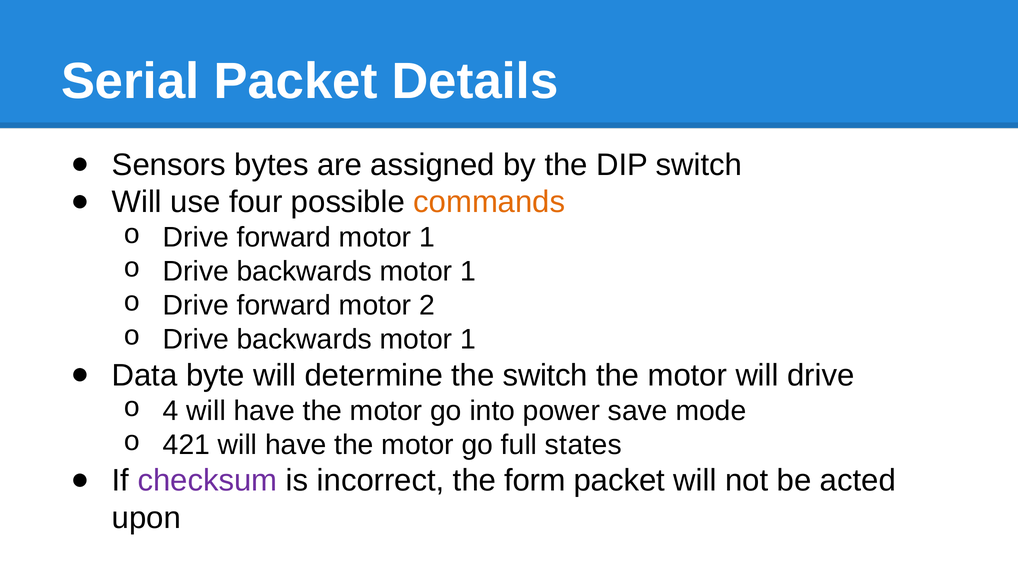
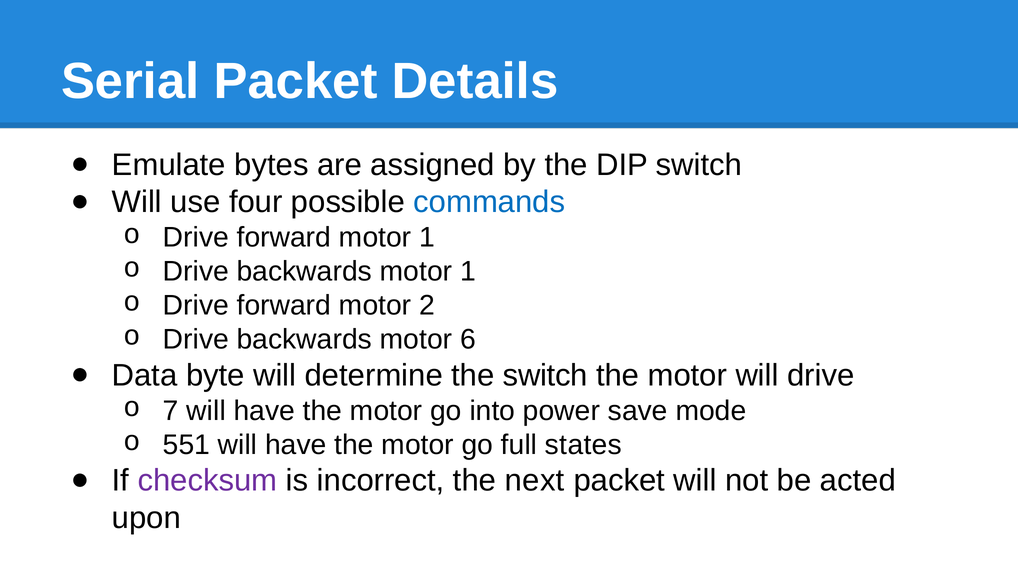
Sensors: Sensors -> Emulate
commands colour: orange -> blue
1 at (468, 339): 1 -> 6
4: 4 -> 7
421: 421 -> 551
form: form -> next
